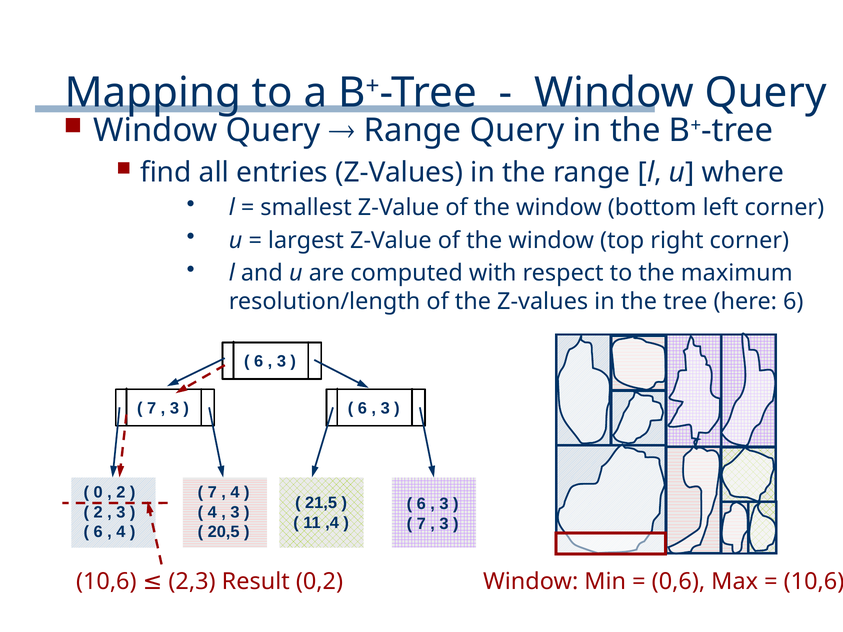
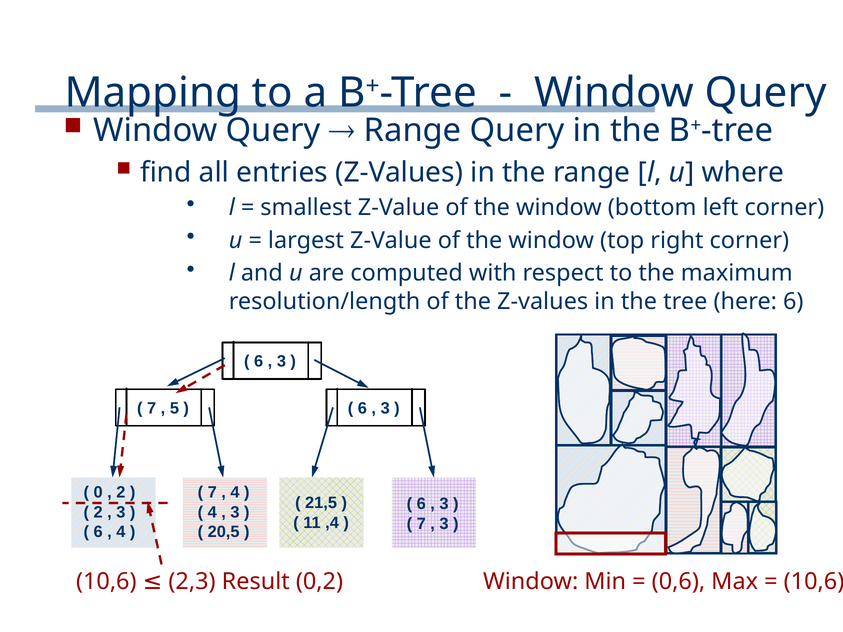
3 at (174, 408): 3 -> 5
